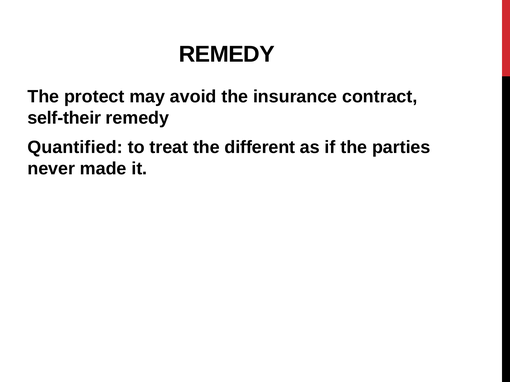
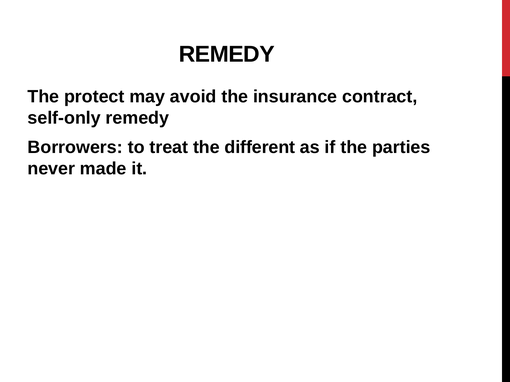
self-their: self-their -> self-only
Quantified: Quantified -> Borrowers
